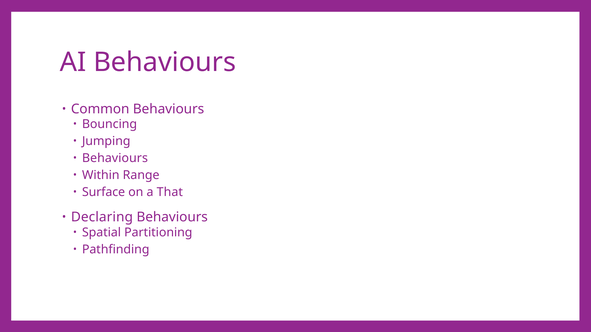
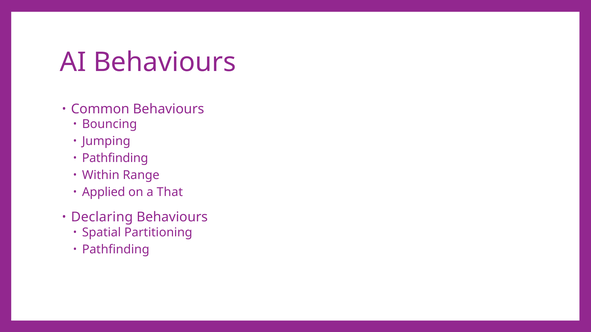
Behaviours at (115, 158): Behaviours -> Pathfinding
Surface: Surface -> Applied
